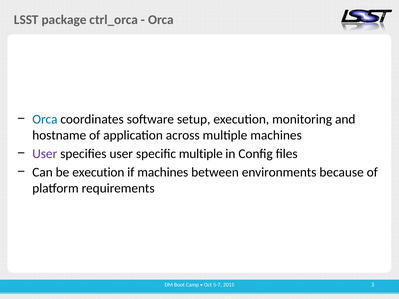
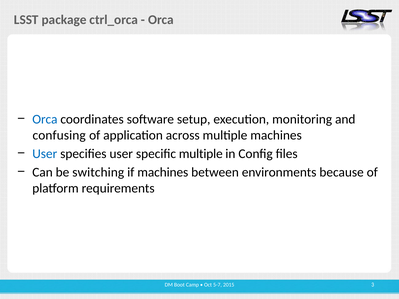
hostname: hostname -> confusing
User at (45, 154) colour: purple -> blue
be execution: execution -> switching
